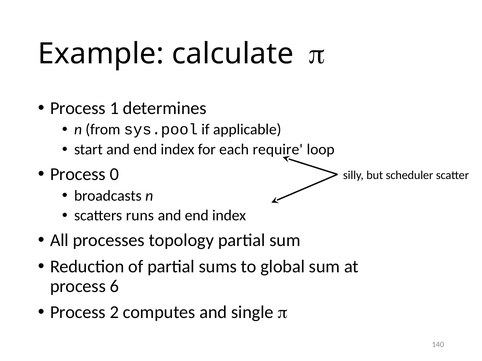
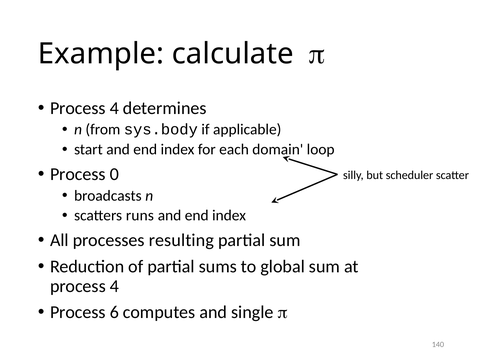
1 at (114, 108): 1 -> 4
sys.pool: sys.pool -> sys.body
require: require -> domain
topology: topology -> resulting
6 at (114, 286): 6 -> 4
2: 2 -> 6
